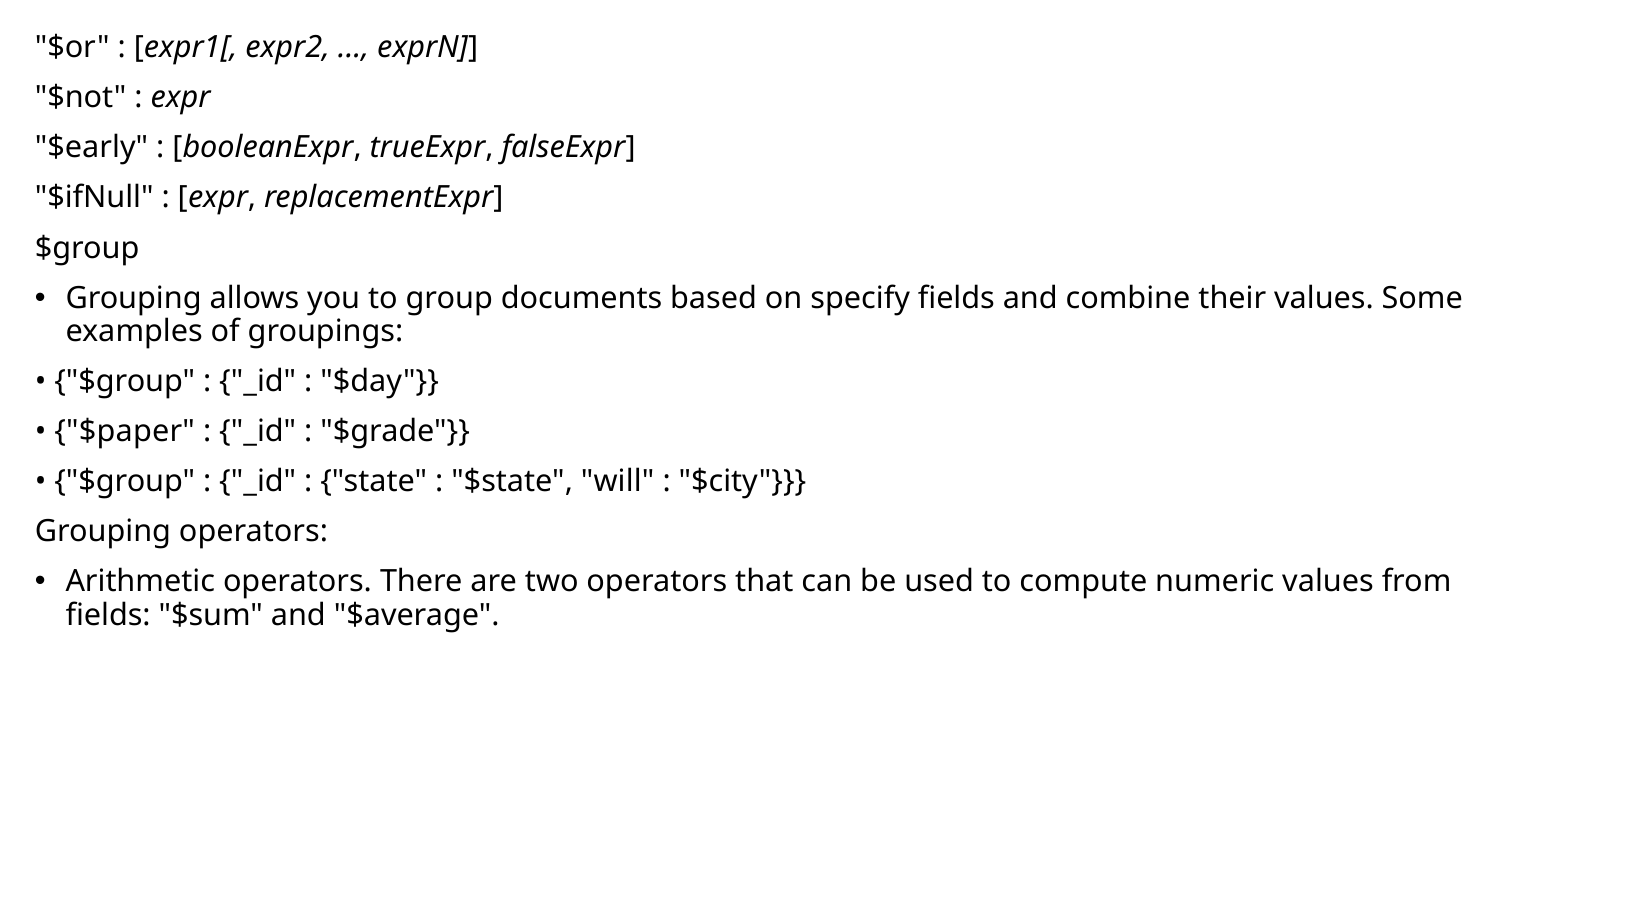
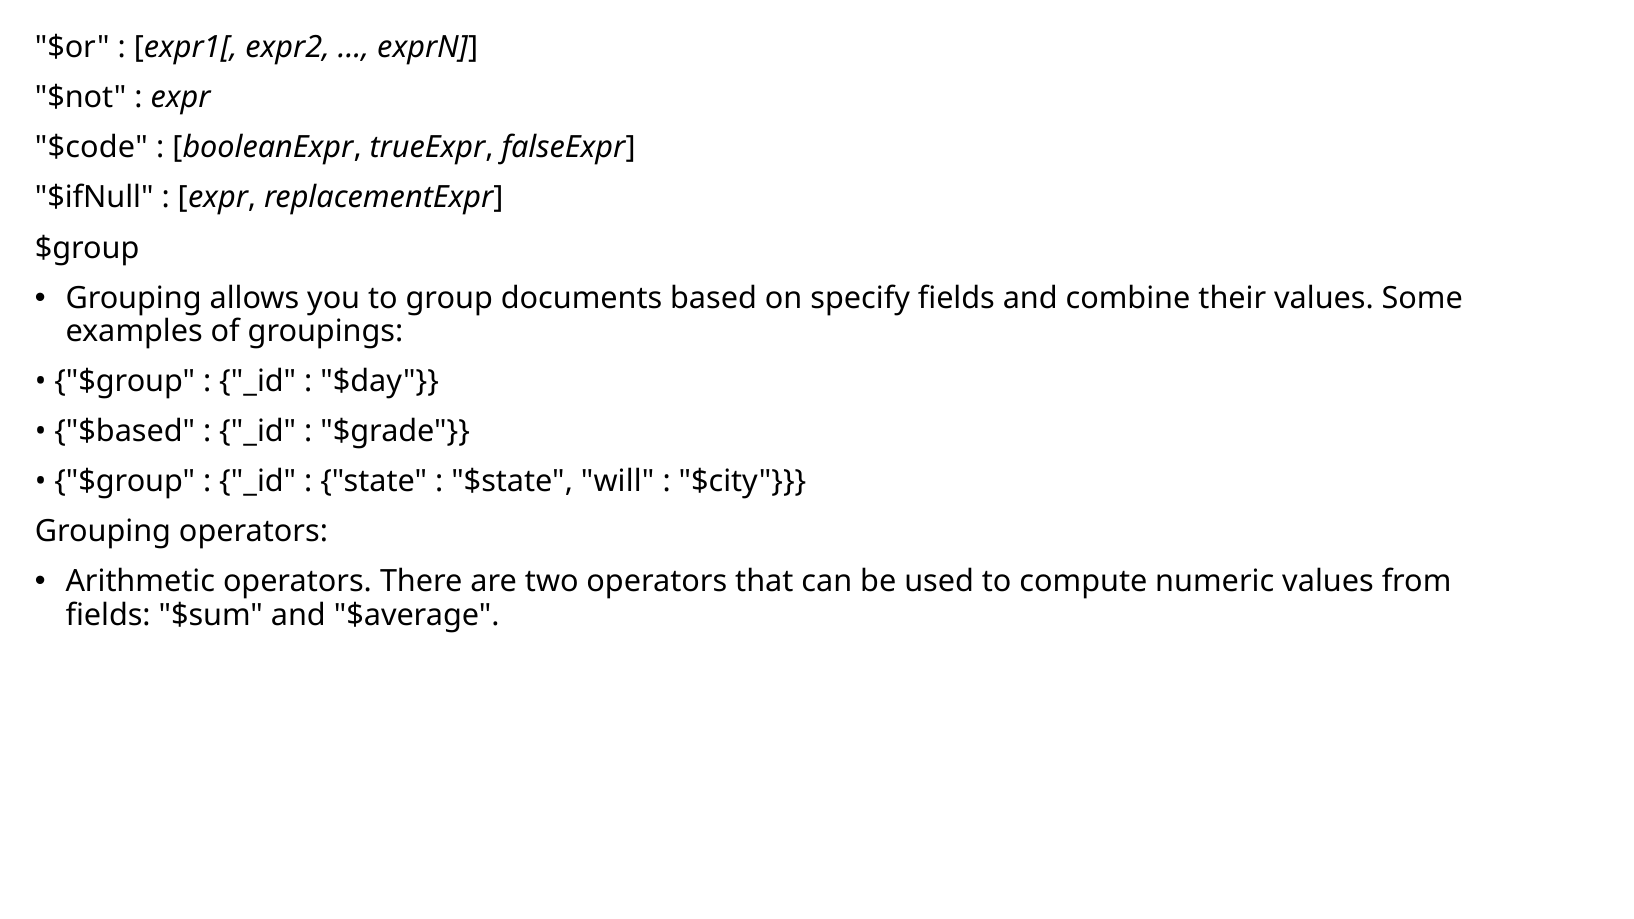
$early: $early -> $code
$paper: $paper -> $based
